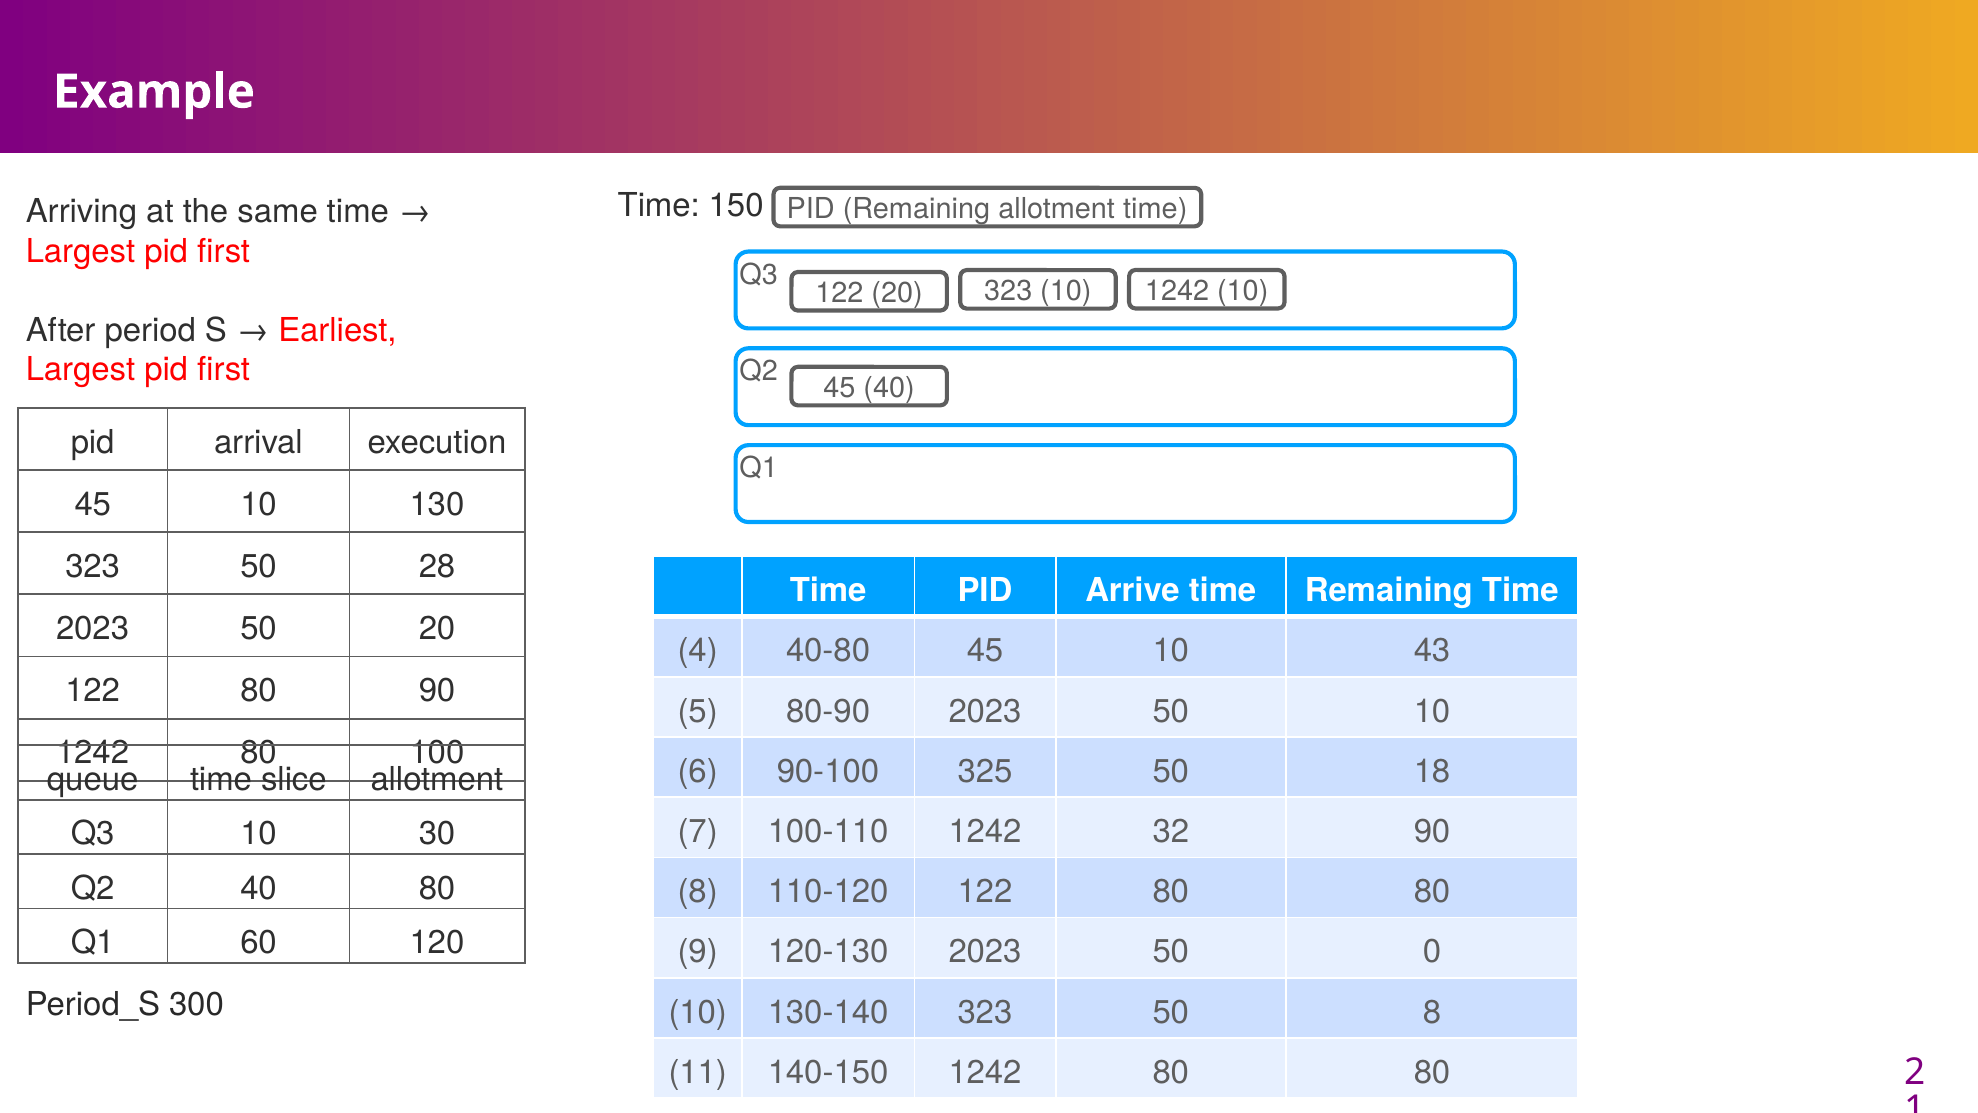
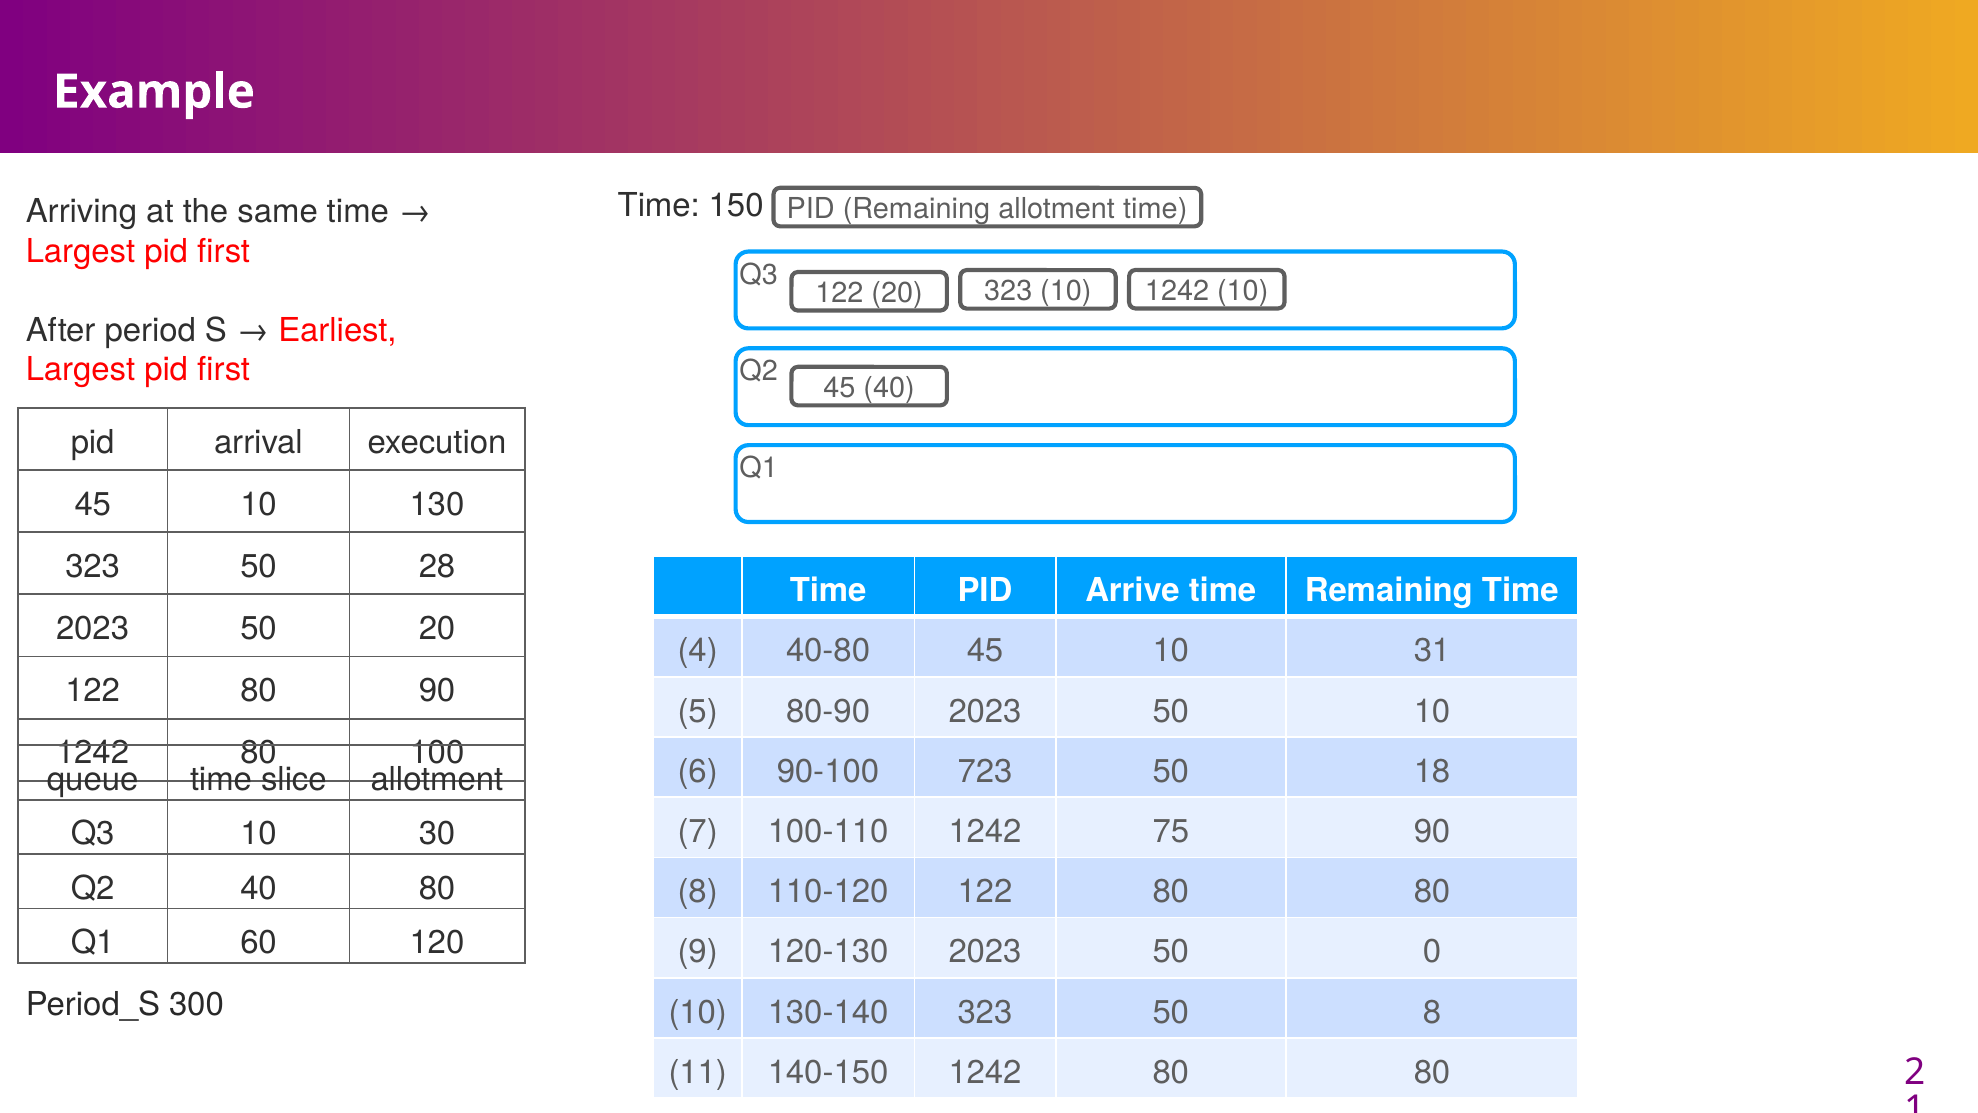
43: 43 -> 31
325: 325 -> 723
32: 32 -> 75
